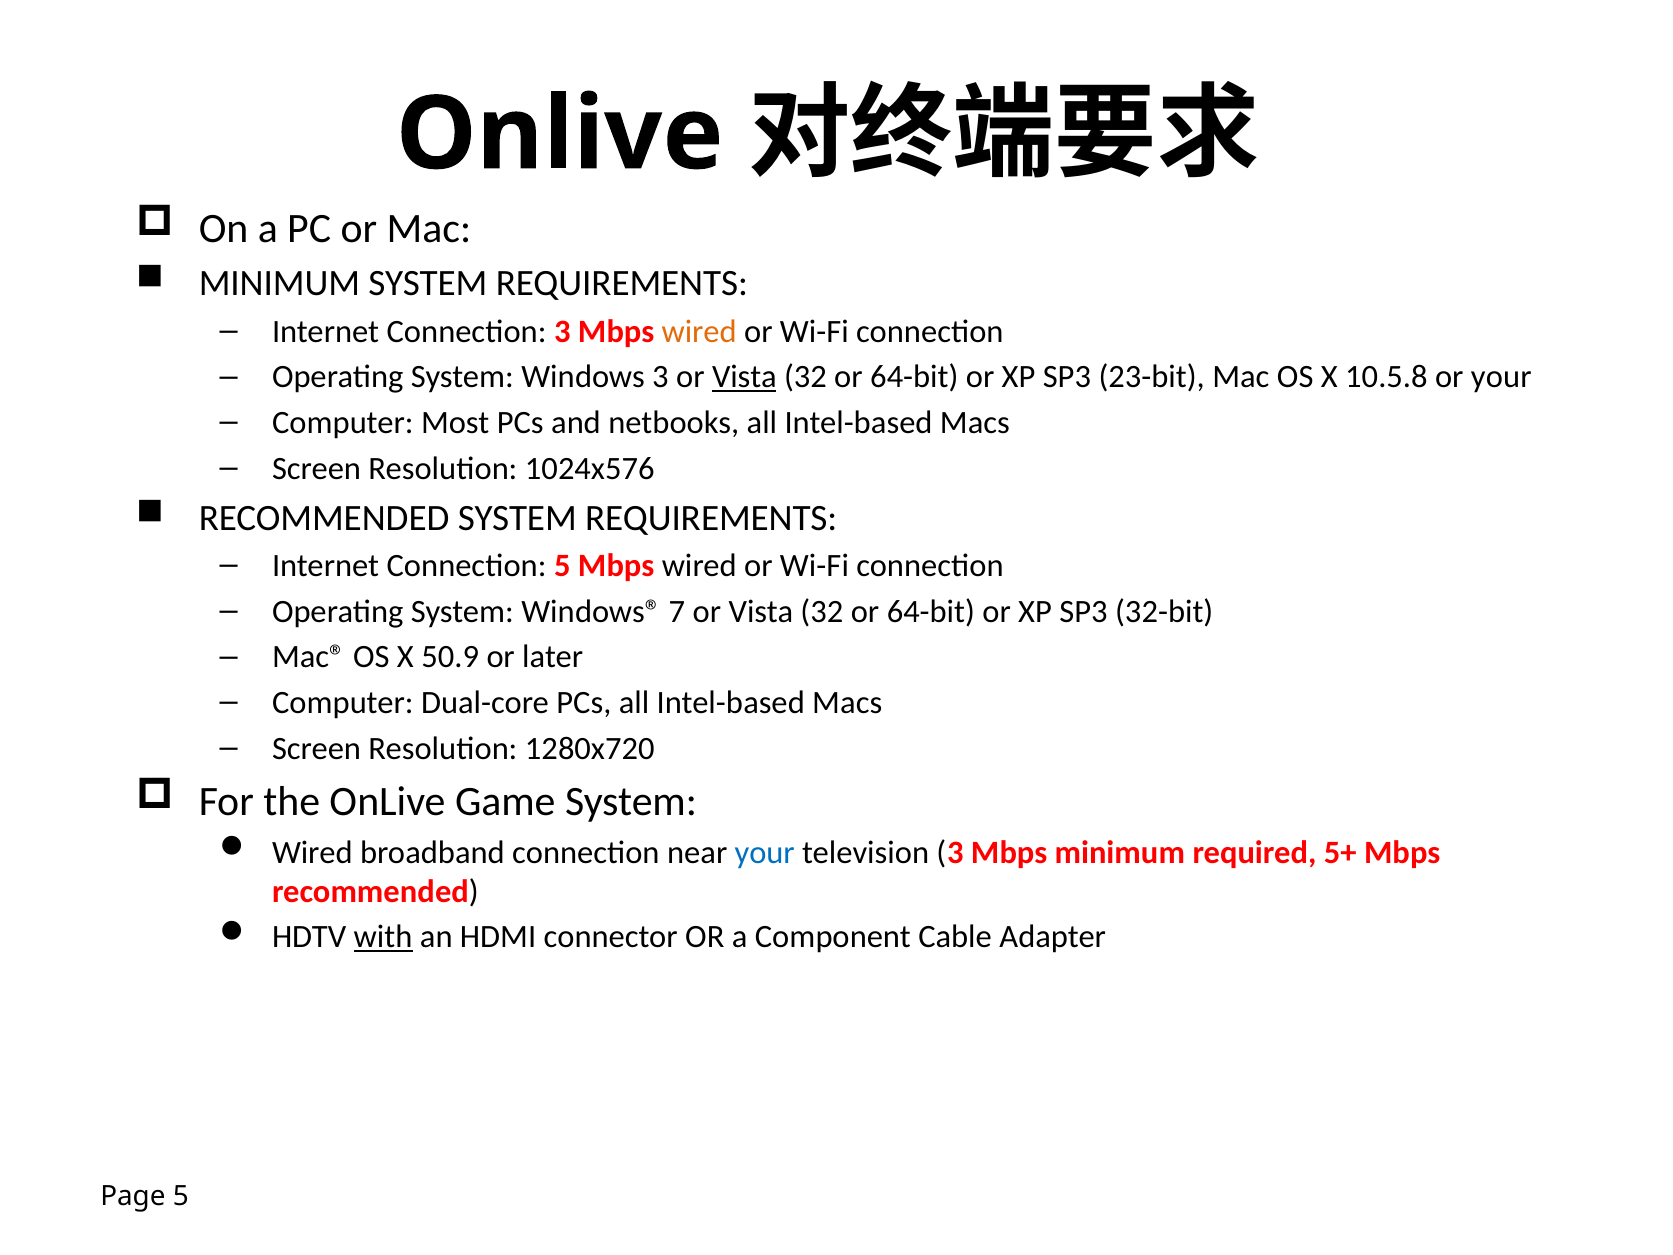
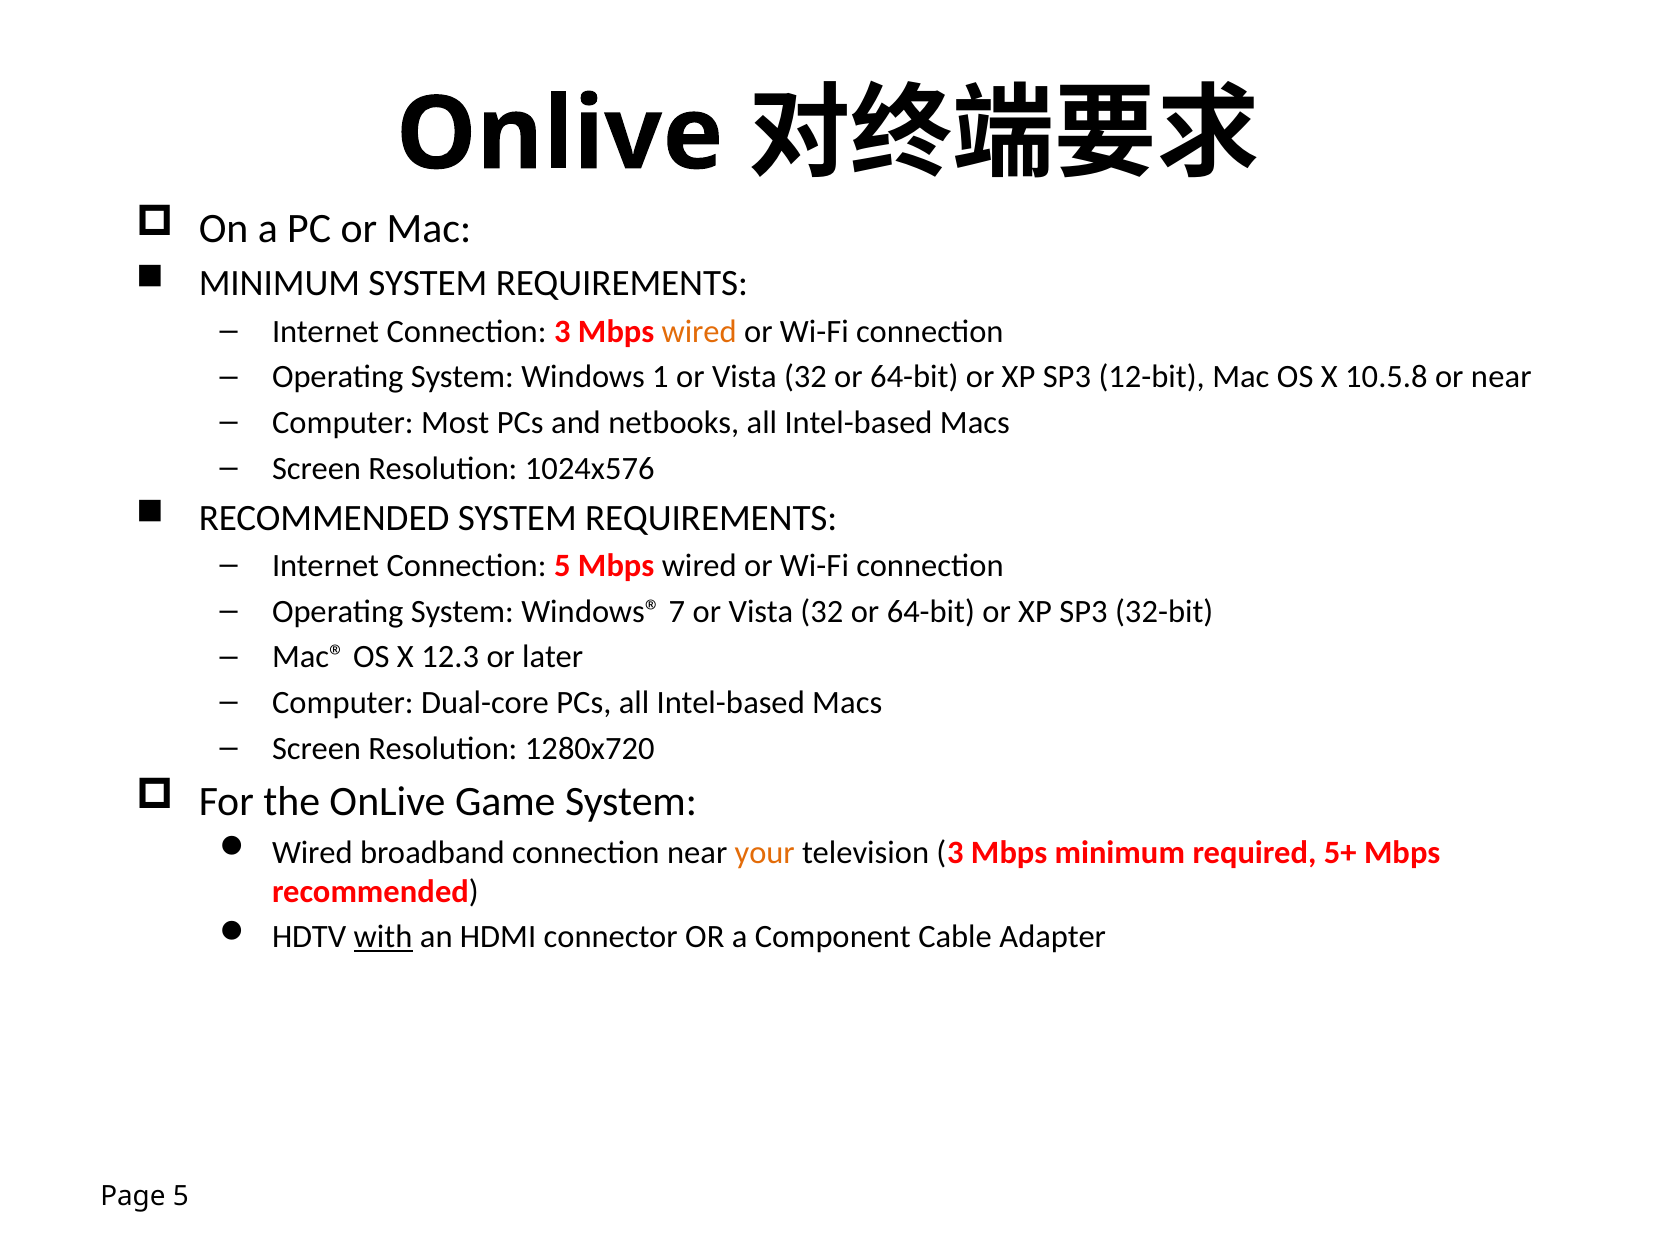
Windows 3: 3 -> 1
Vista at (744, 377) underline: present -> none
23-bit: 23-bit -> 12-bit
or your: your -> near
50.9: 50.9 -> 12.3
your at (765, 852) colour: blue -> orange
